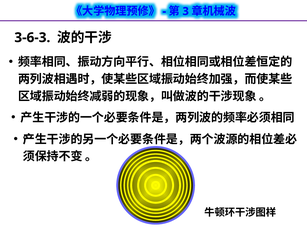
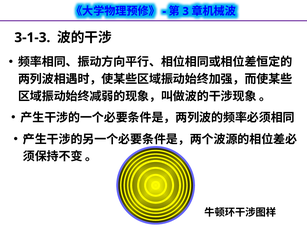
3-6-3: 3-6-3 -> 3-1-3
